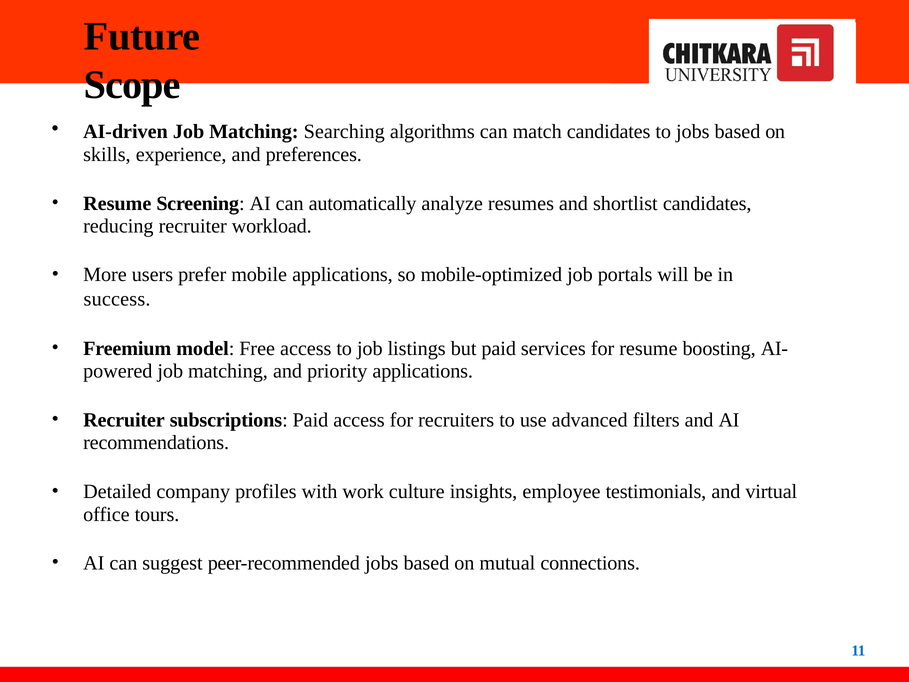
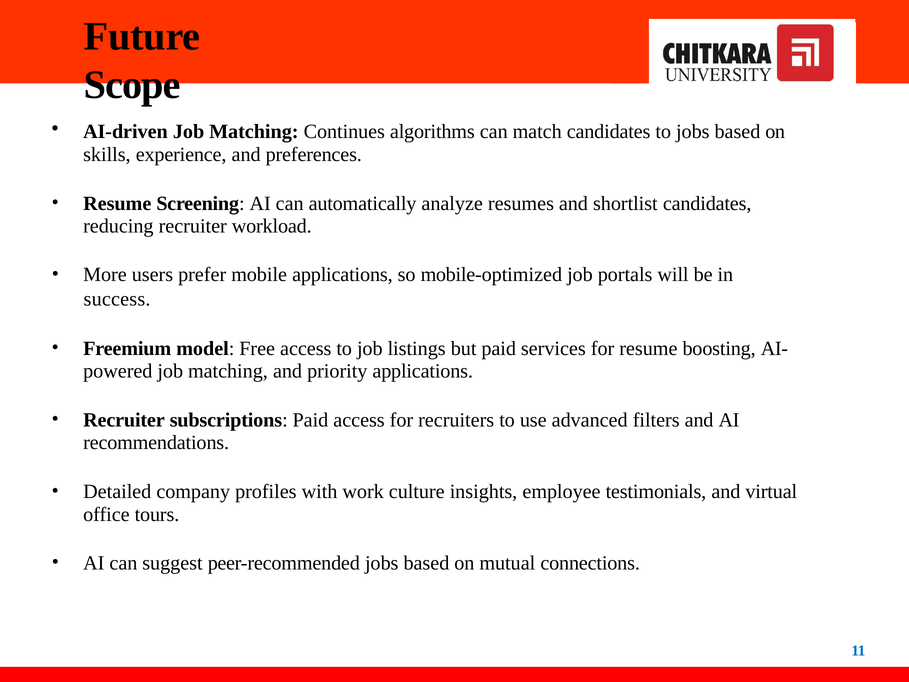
Searching: Searching -> Continues
